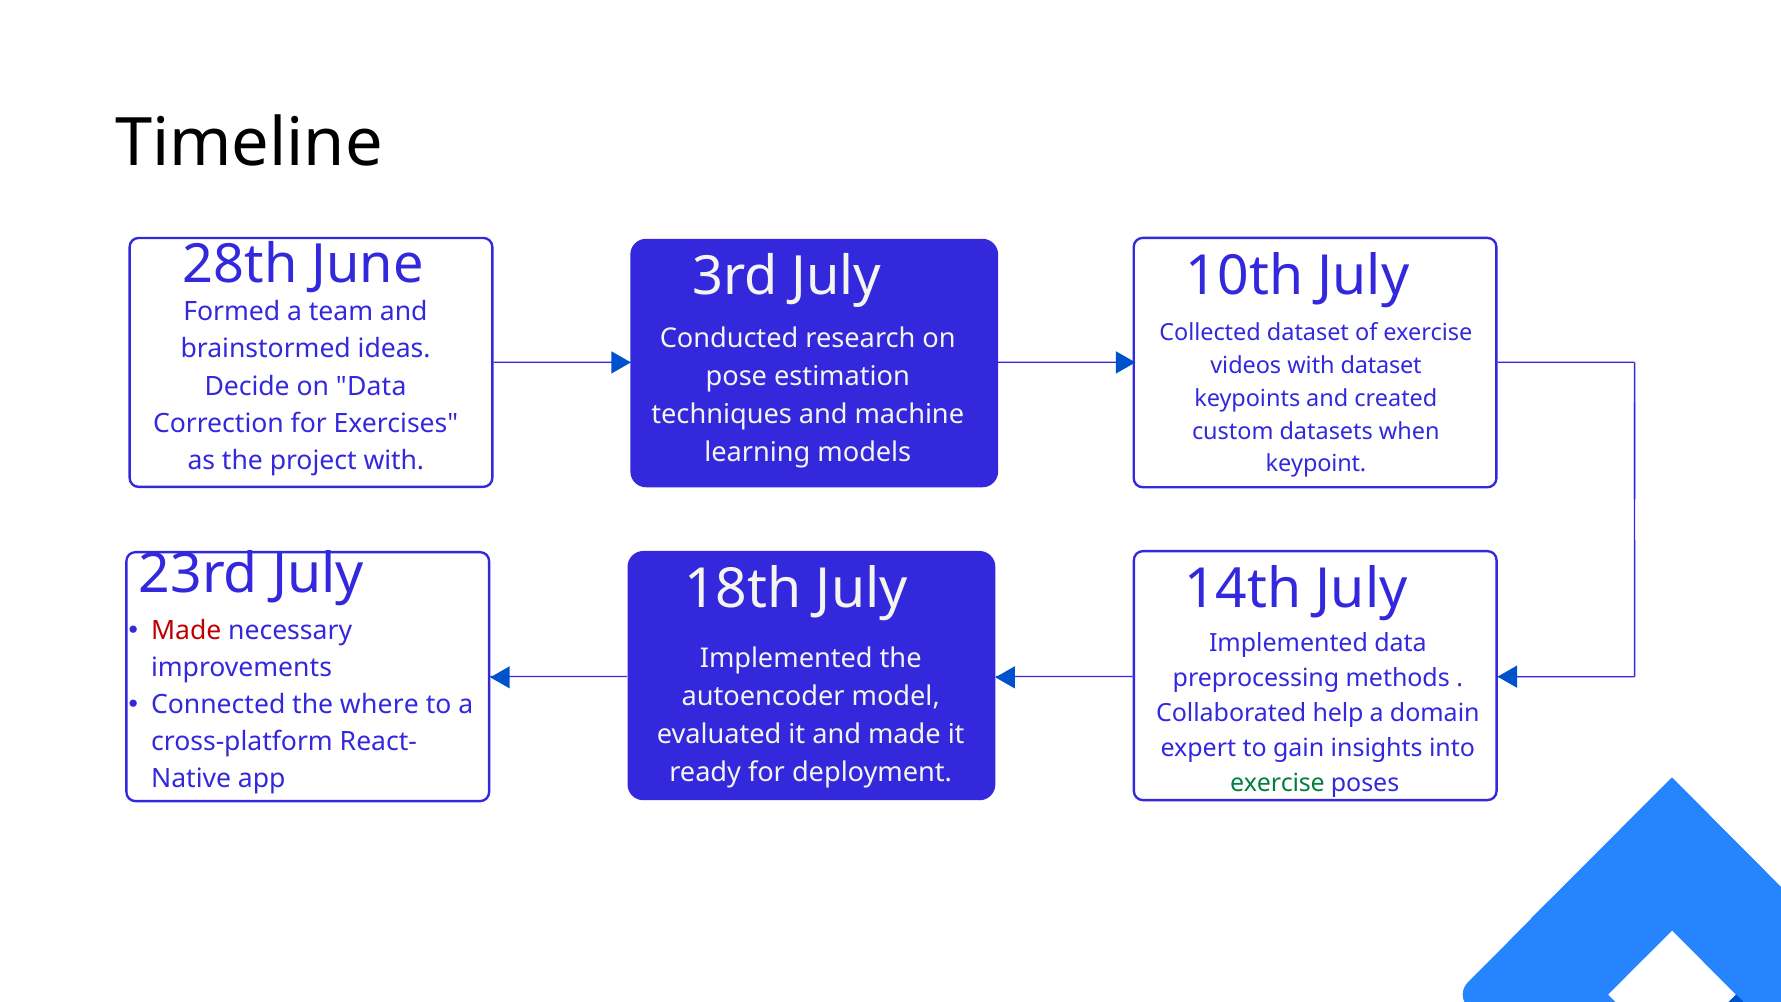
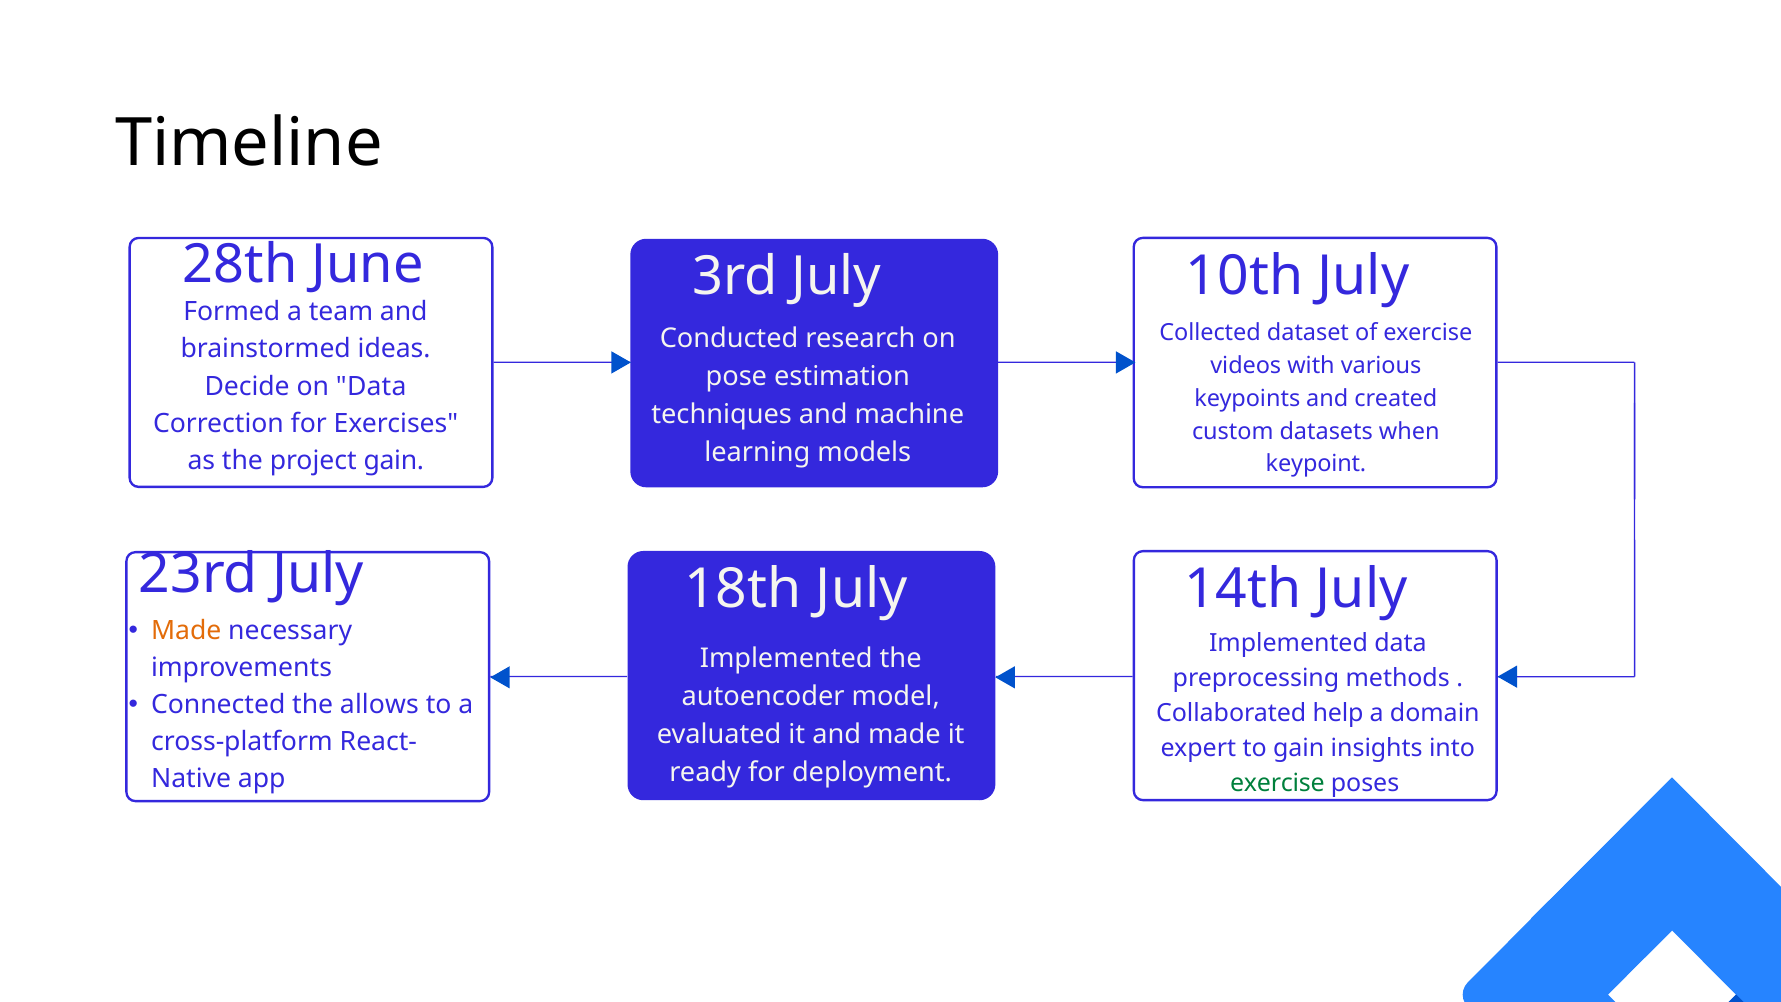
with dataset: dataset -> various
project with: with -> gain
Made at (186, 631) colour: red -> orange
where: where -> allows
